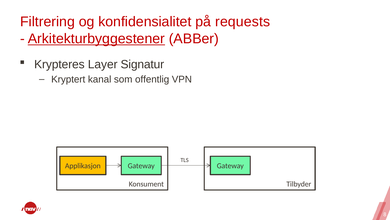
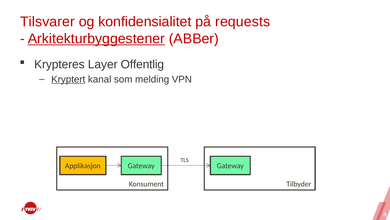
Filtrering: Filtrering -> Tilsvarer
Signatur: Signatur -> Offentlig
Kryptert underline: none -> present
offentlig: offentlig -> melding
